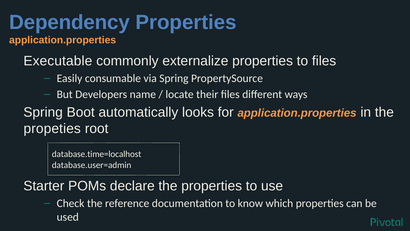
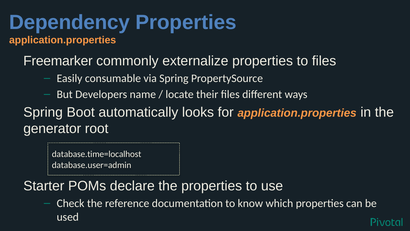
Executable: Executable -> Freemarker
propeties: propeties -> generator
